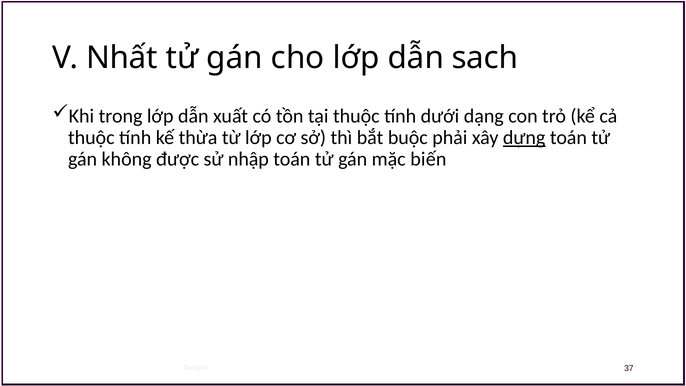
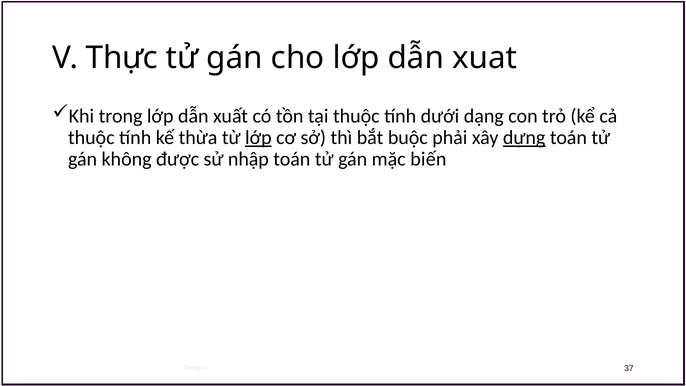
Nhất: Nhất -> Thực
sach: sach -> xuat
lớp at (258, 138) underline: none -> present
